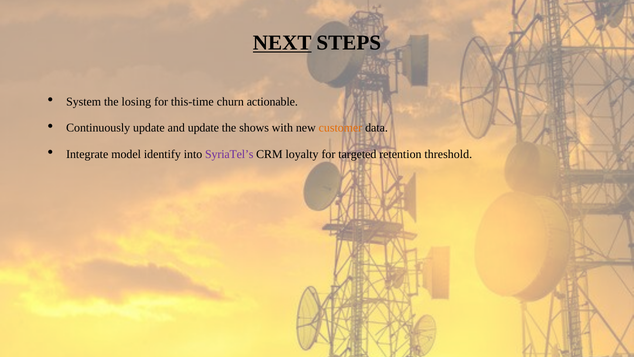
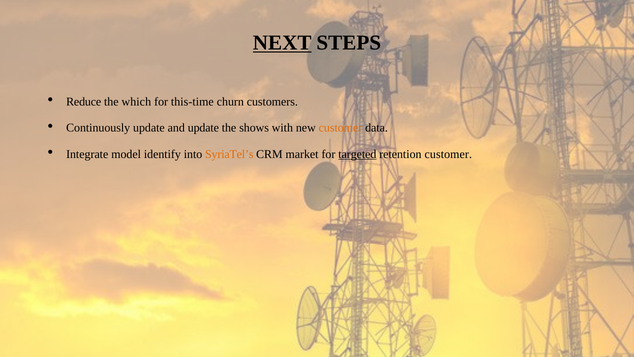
System: System -> Reduce
losing: losing -> which
actionable: actionable -> customers
SyriaTel’s colour: purple -> orange
loyalty: loyalty -> market
targeted underline: none -> present
retention threshold: threshold -> customer
